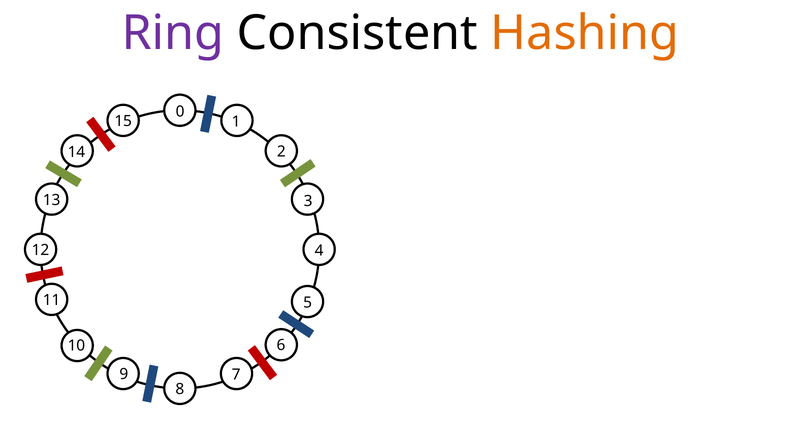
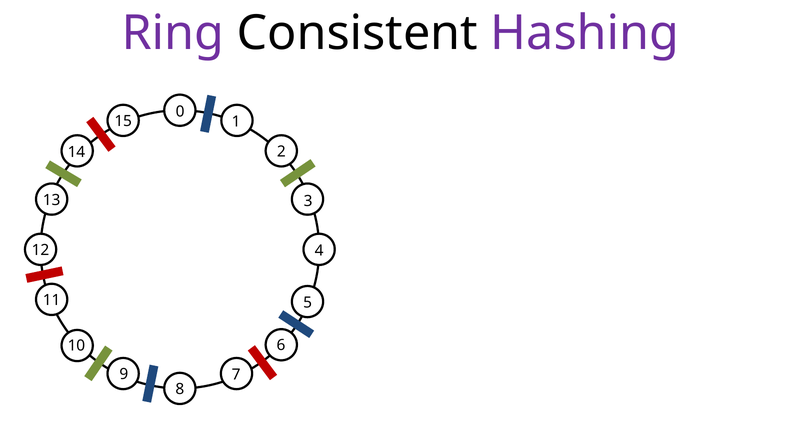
Hashing colour: orange -> purple
